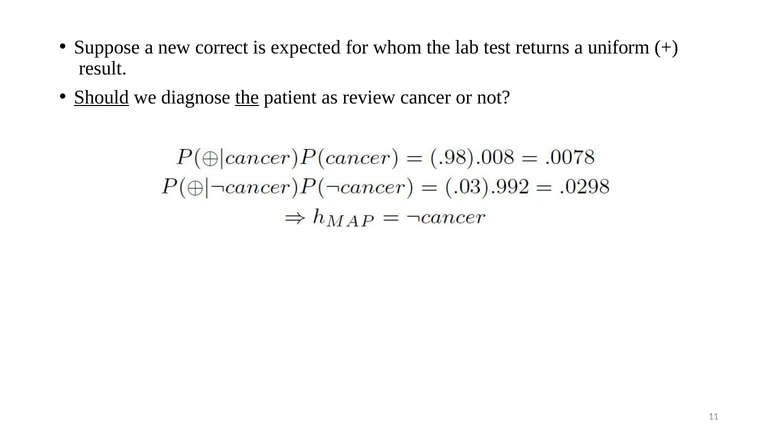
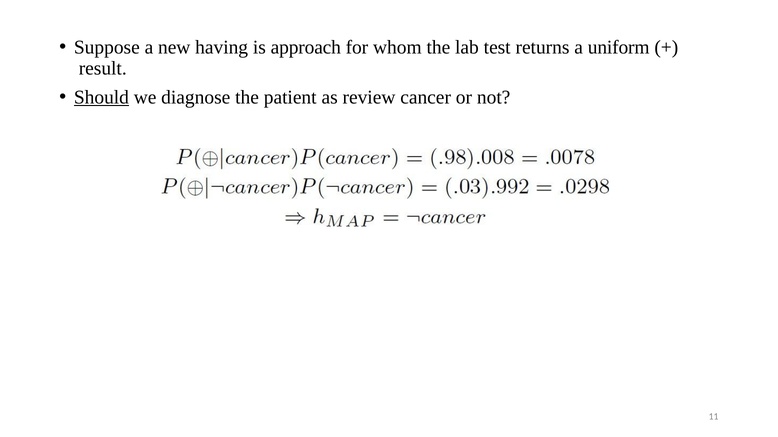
correct: correct -> having
expected: expected -> approach
the at (247, 97) underline: present -> none
